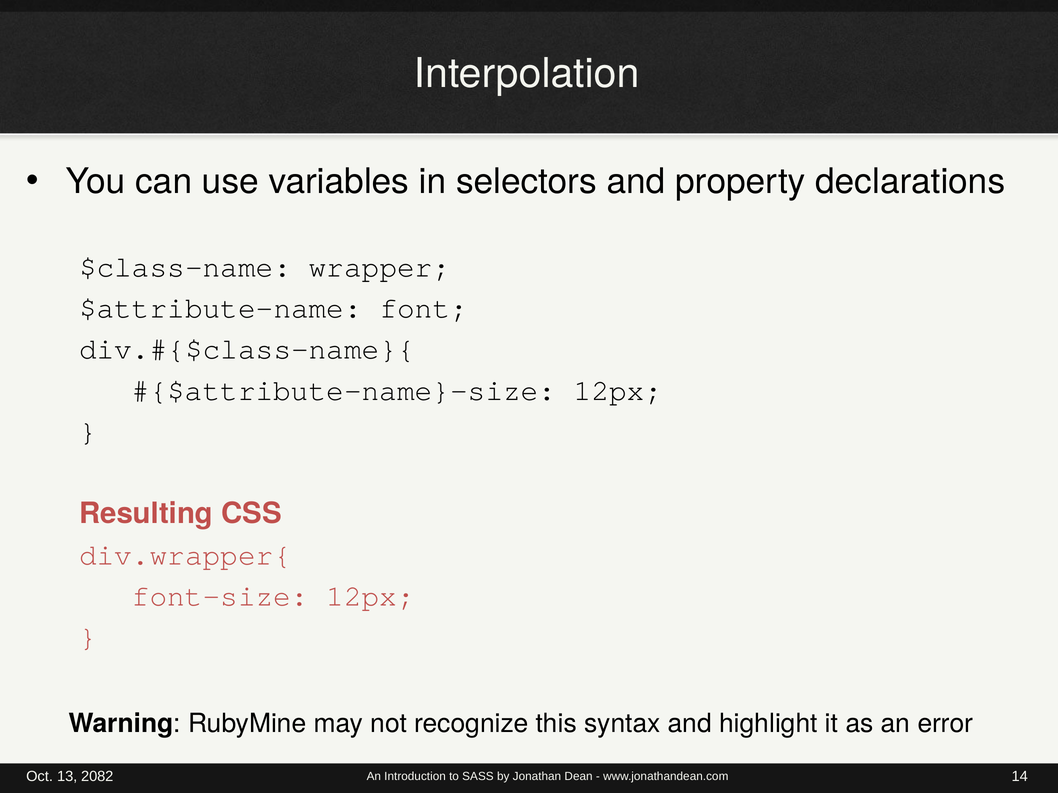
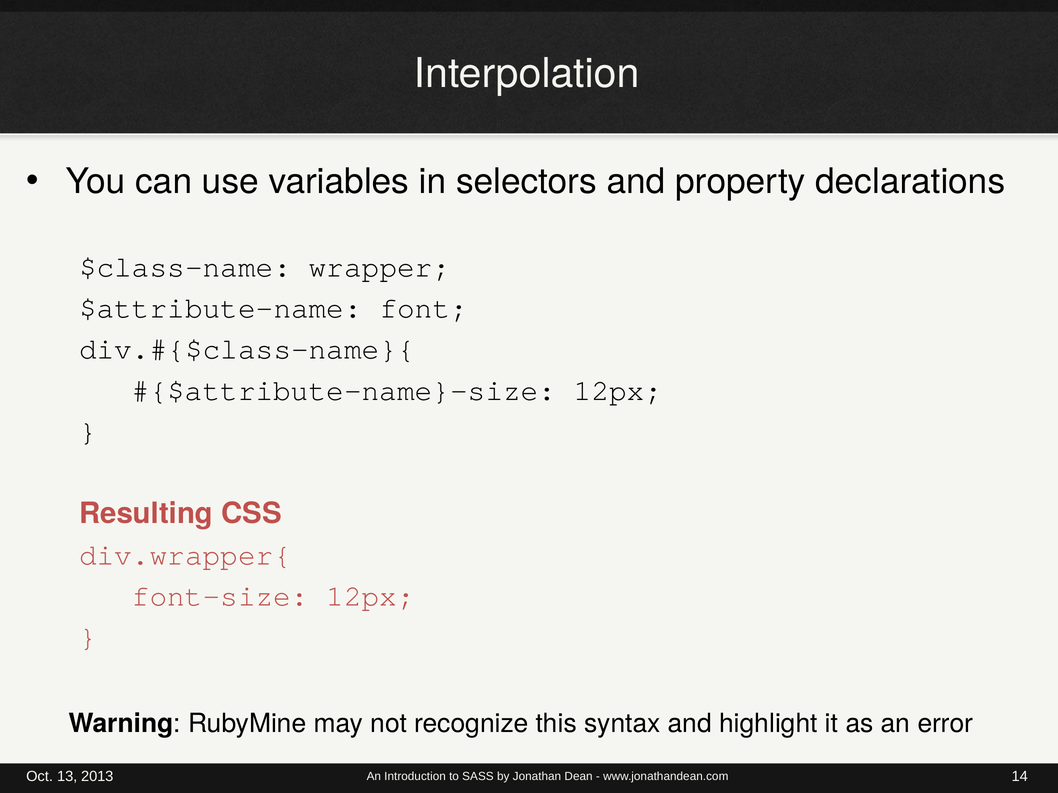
2082: 2082 -> 2013
